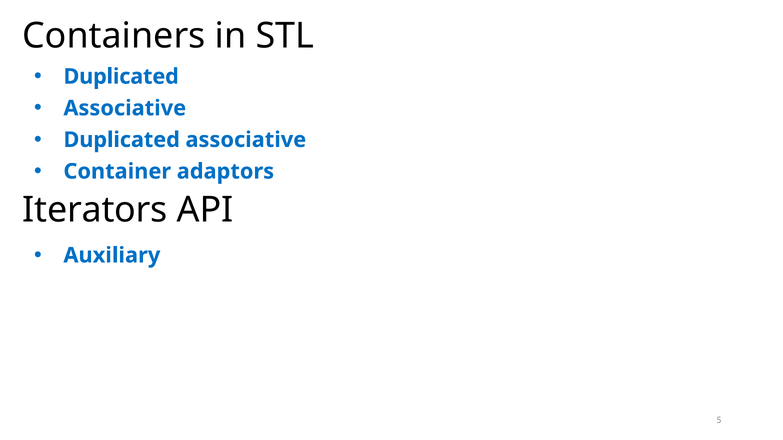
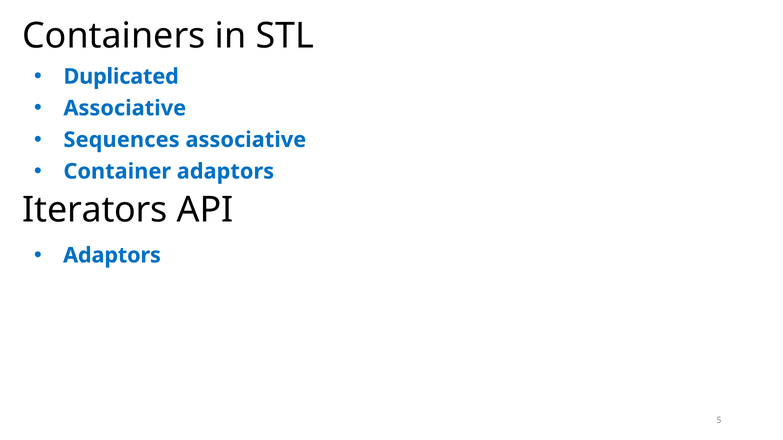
Duplicated at (122, 140): Duplicated -> Sequences
Auxiliary at (112, 256): Auxiliary -> Adaptors
